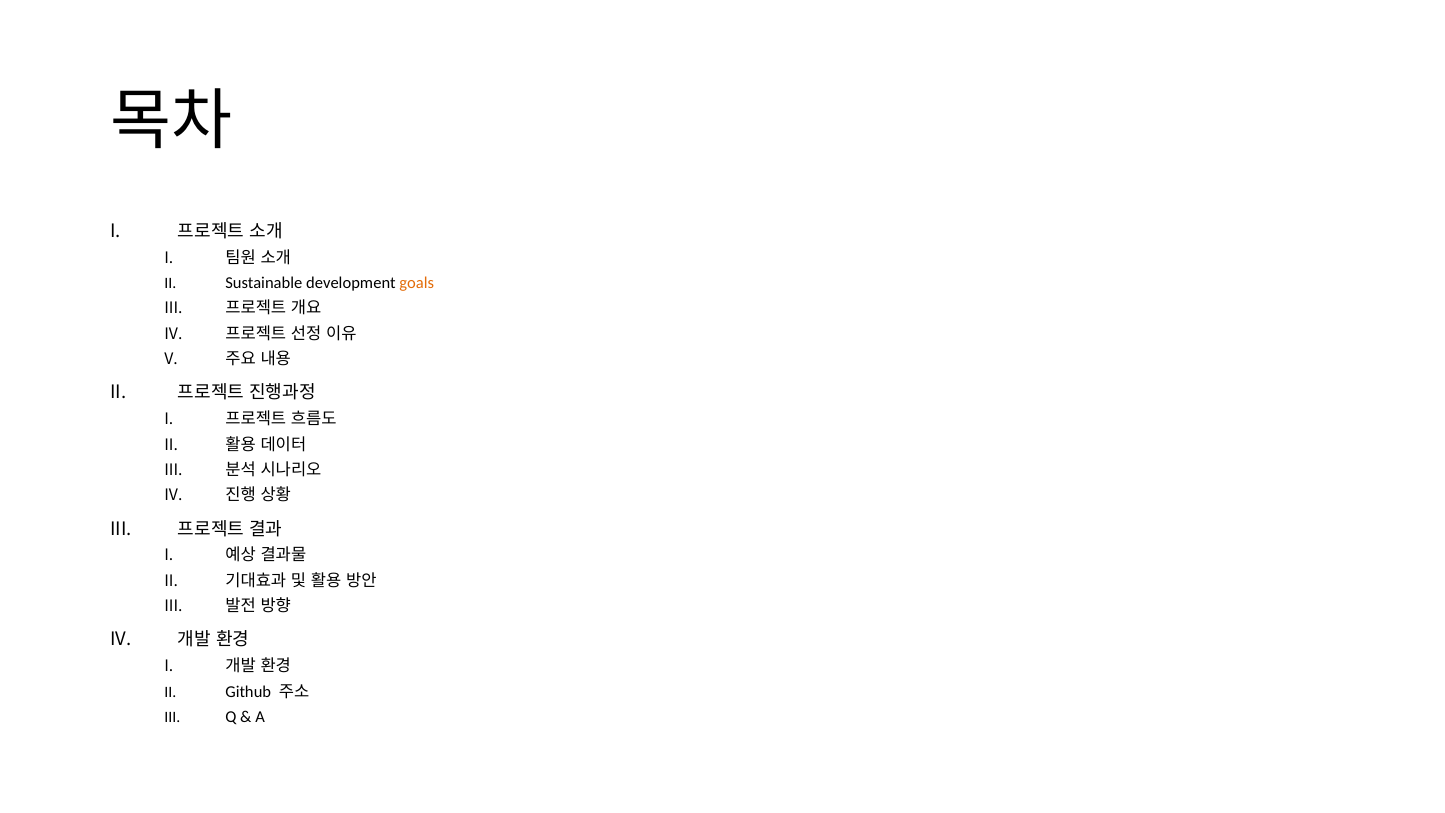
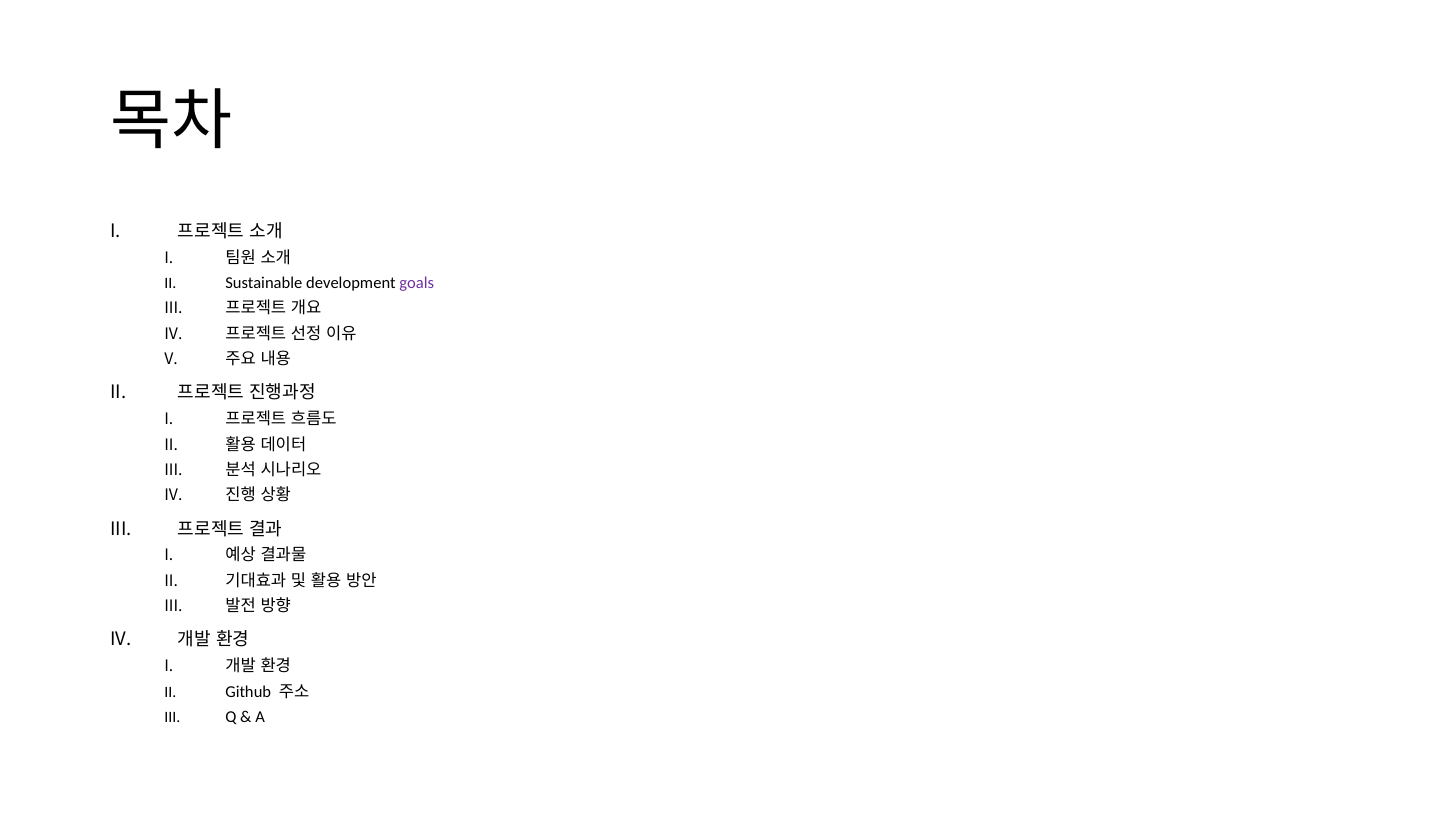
goals colour: orange -> purple
